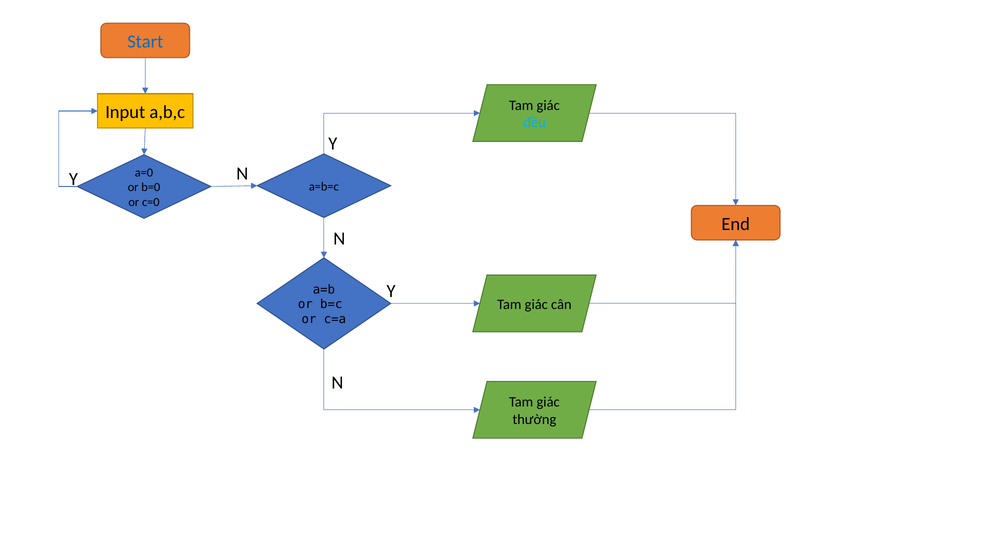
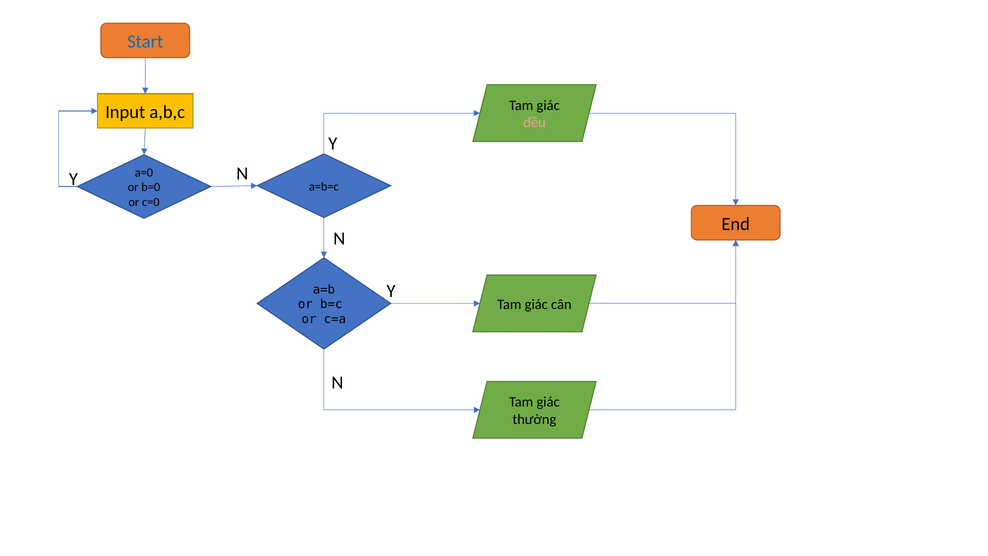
đều colour: light blue -> pink
